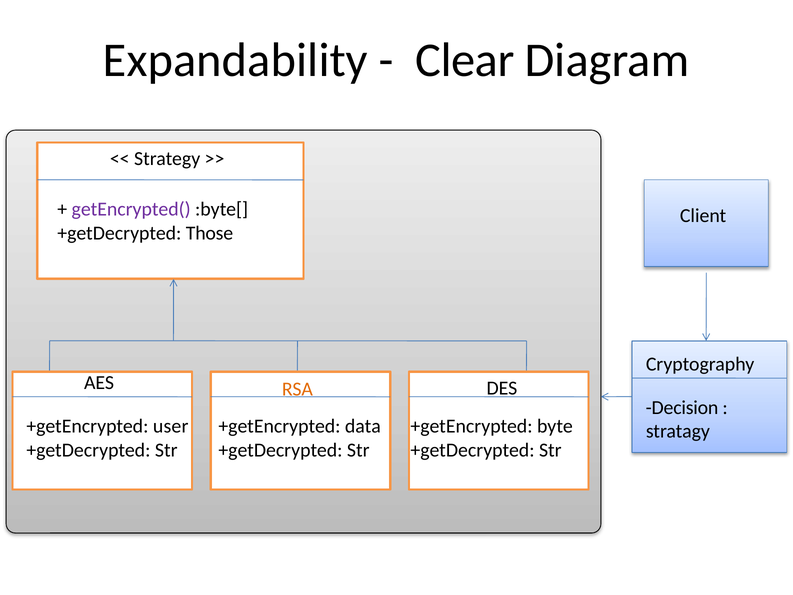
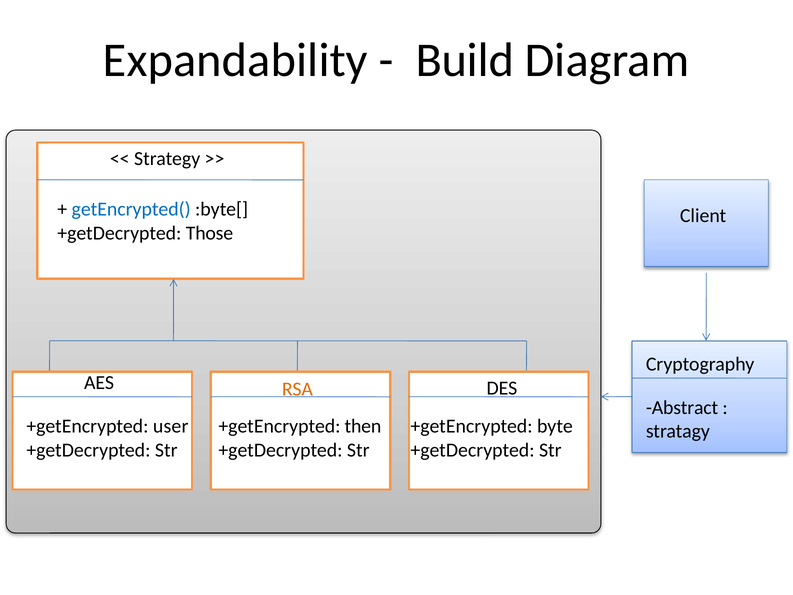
Clear: Clear -> Build
getEncrypted( colour: purple -> blue
Decision: Decision -> Abstract
data: data -> then
